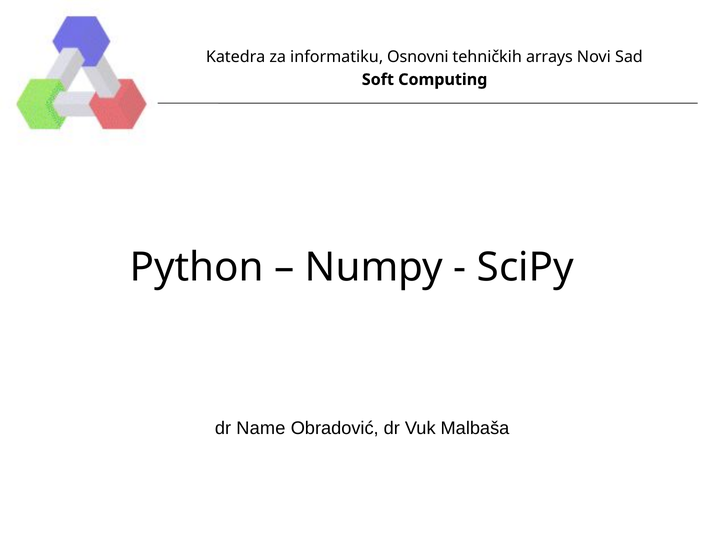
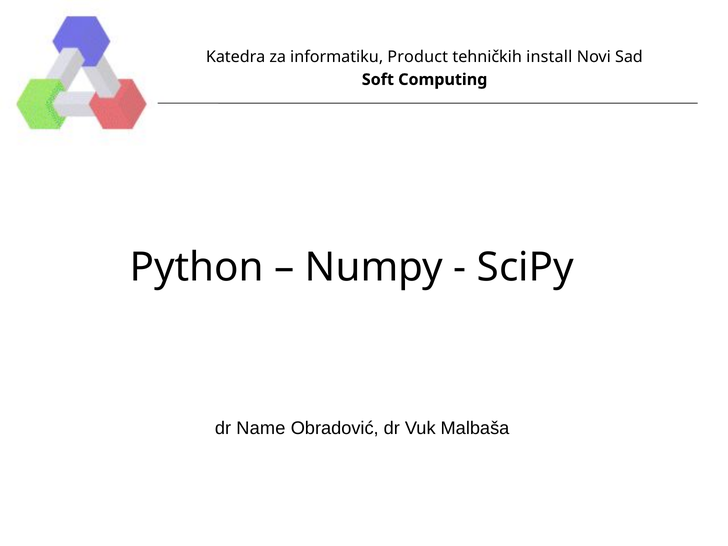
Osnovni: Osnovni -> Product
arrays: arrays -> install
